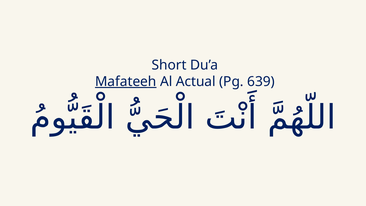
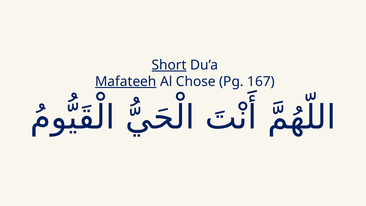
Short underline: none -> present
Actual: Actual -> Chose
639: 639 -> 167
